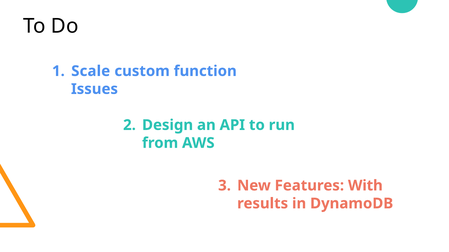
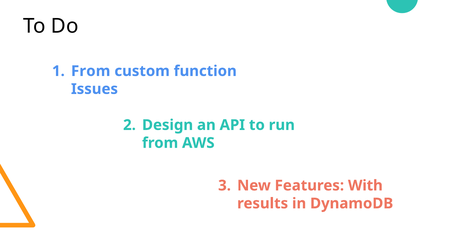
Scale at (91, 71): Scale -> From
